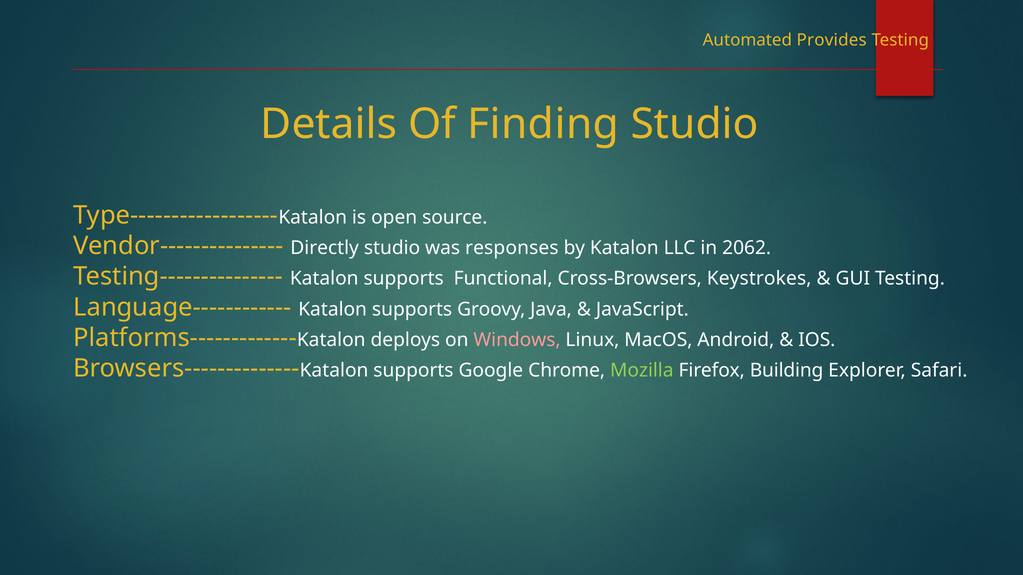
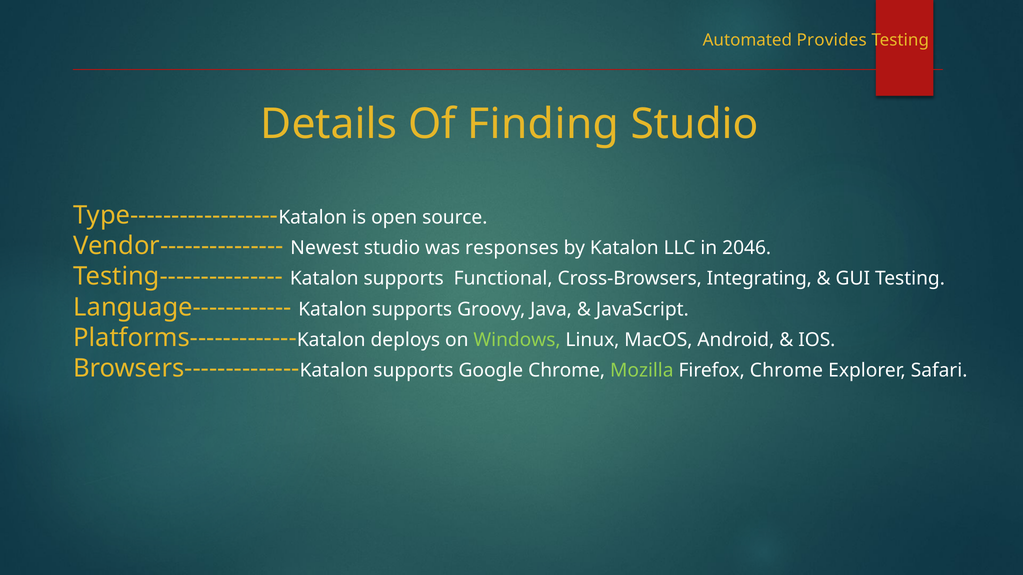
Directly: Directly -> Newest
2062: 2062 -> 2046
Keystrokes: Keystrokes -> Integrating
Windows colour: pink -> light green
Firefox Building: Building -> Chrome
